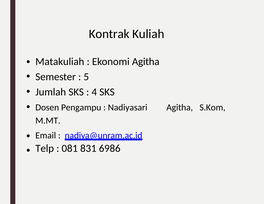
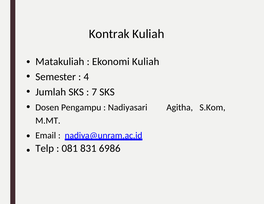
Ekonomi Agitha: Agitha -> Kuliah
5: 5 -> 4
4: 4 -> 7
